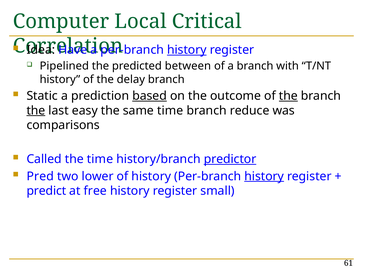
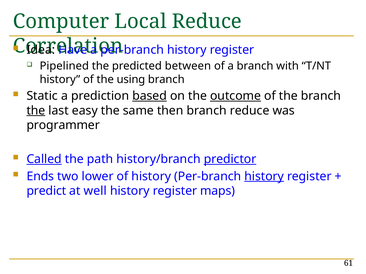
Local Critical: Critical -> Reduce
history at (187, 50) underline: present -> none
delay: delay -> using
outcome underline: none -> present
the at (288, 96) underline: present -> none
same time: time -> then
comparisons: comparisons -> programmer
Called underline: none -> present
the time: time -> path
Pred: Pred -> Ends
free: free -> well
small: small -> maps
